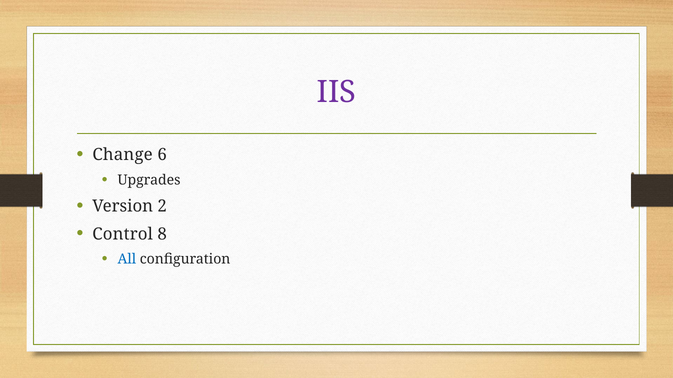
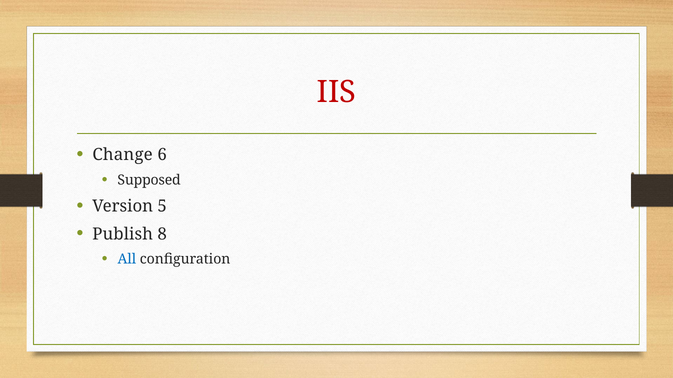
IIS colour: purple -> red
Upgrades: Upgrades -> Supposed
2: 2 -> 5
Control: Control -> Publish
